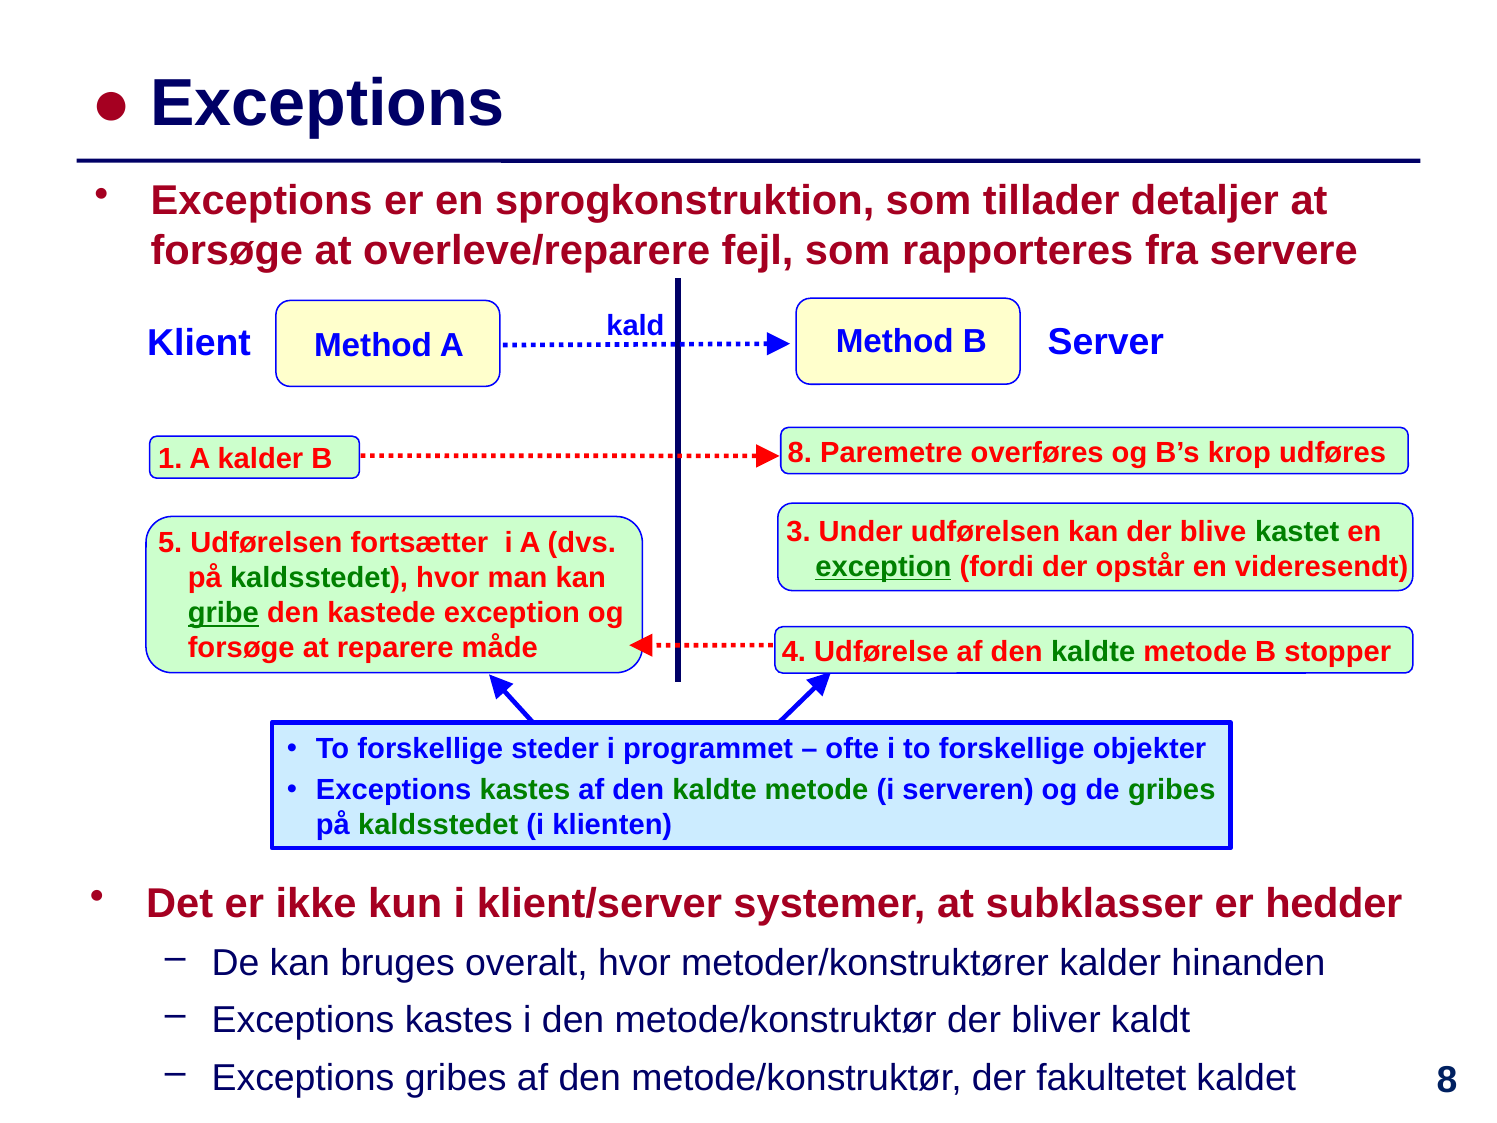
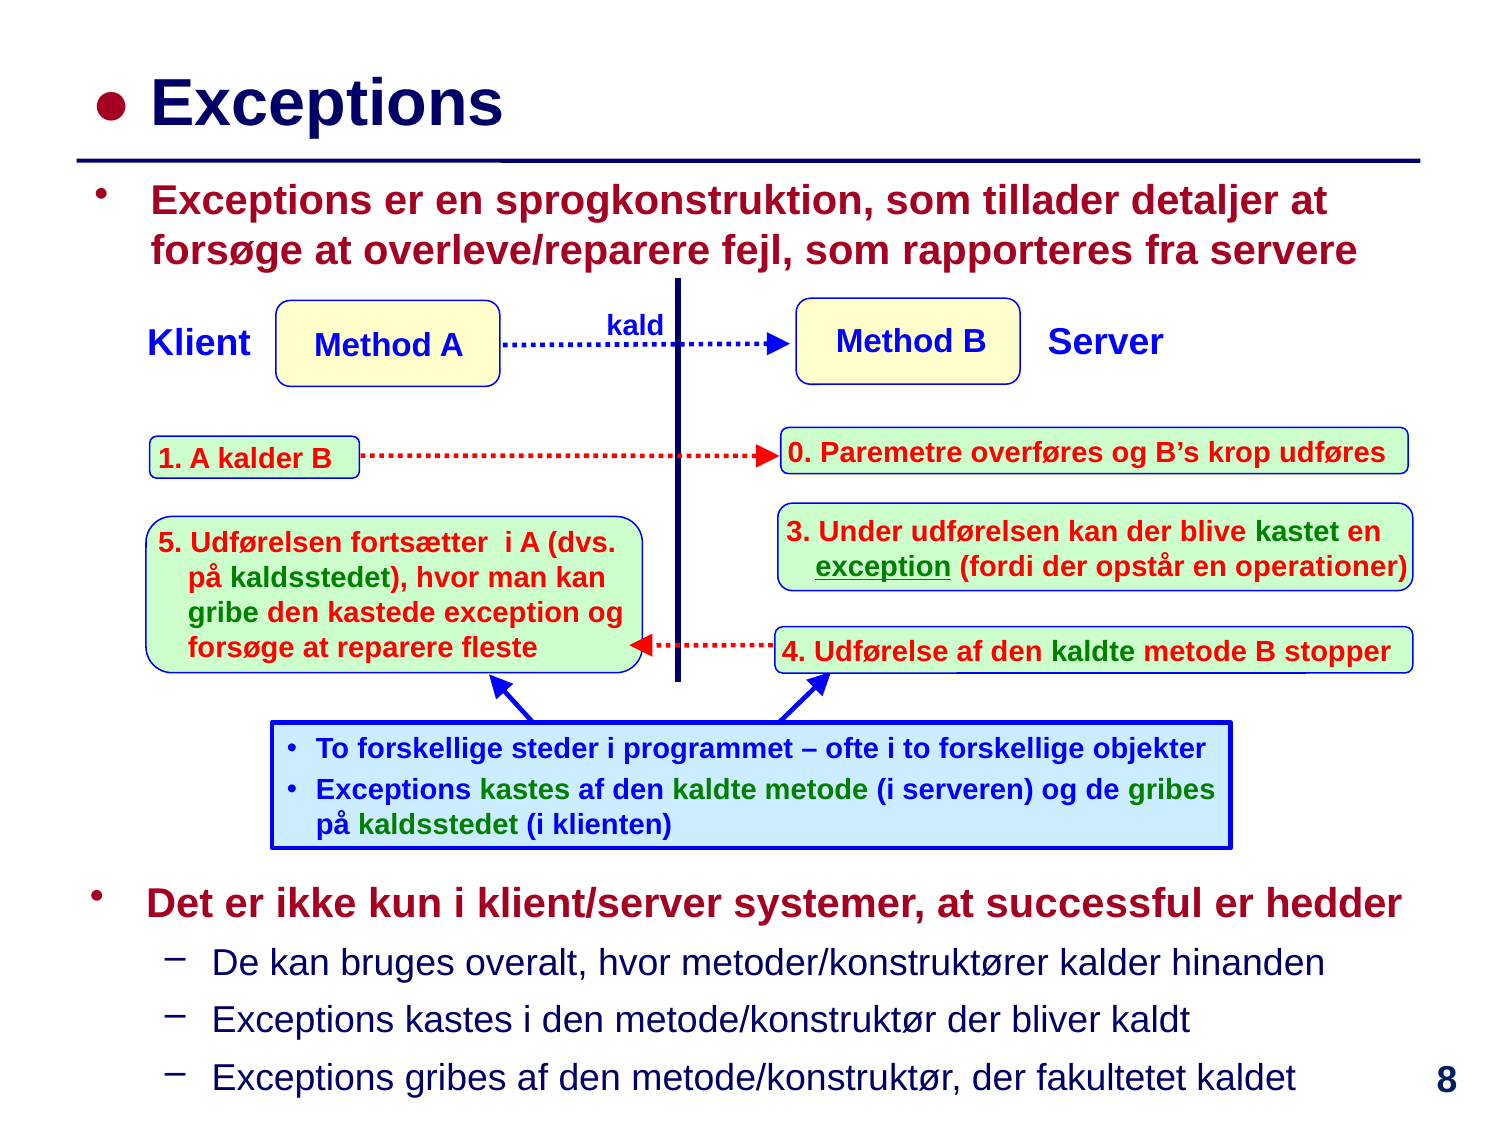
B 8: 8 -> 0
videresendt: videresendt -> operationer
gribe underline: present -> none
måde: måde -> fleste
subklasser: subklasser -> successful
